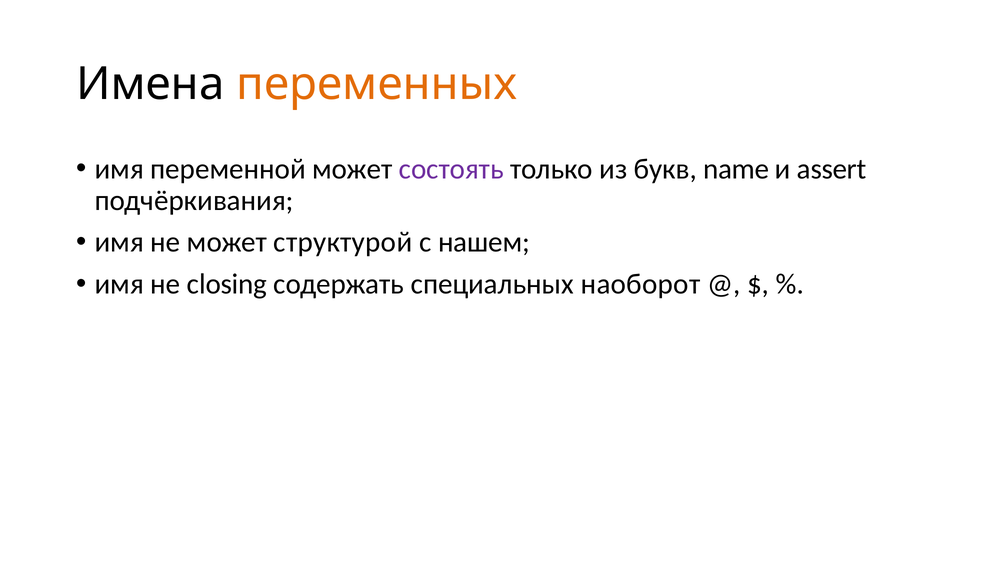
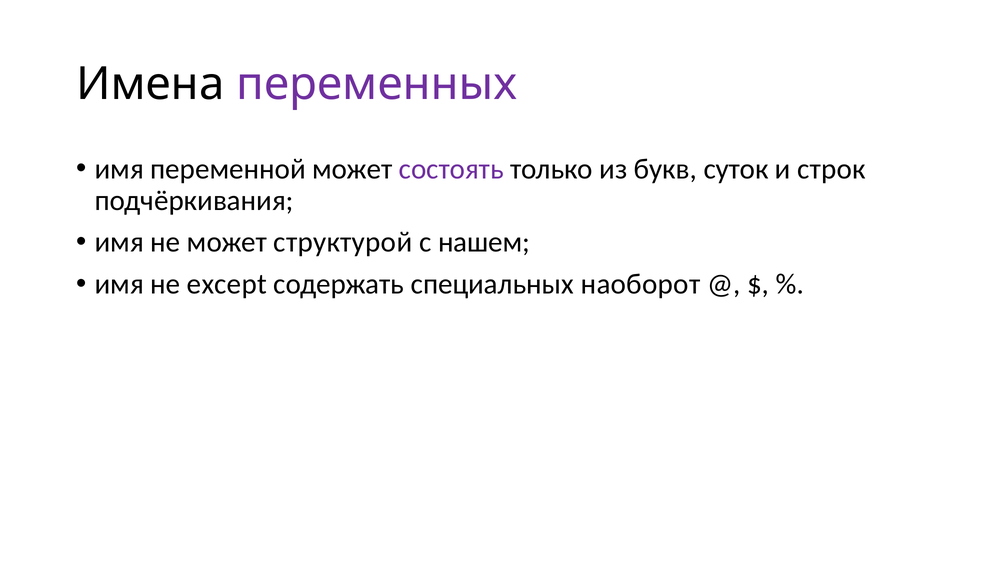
переменных colour: orange -> purple
name: name -> суток
assert: assert -> строк
closing: closing -> except
